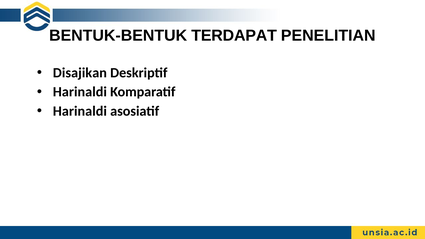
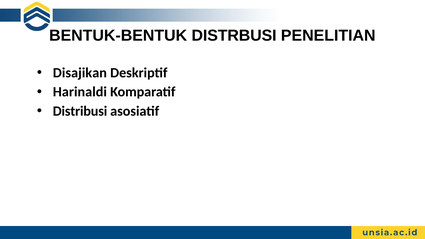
TERDAPAT: TERDAPAT -> DISTRBUSI
Harinaldi at (80, 111): Harinaldi -> Distribusi
